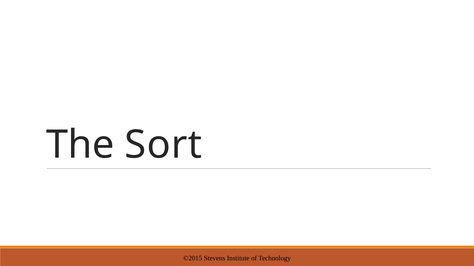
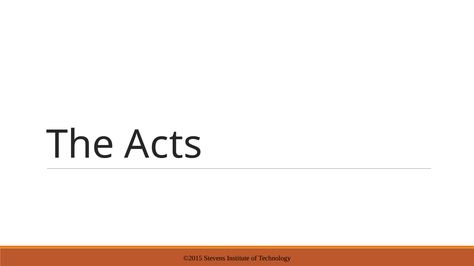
Sort: Sort -> Acts
